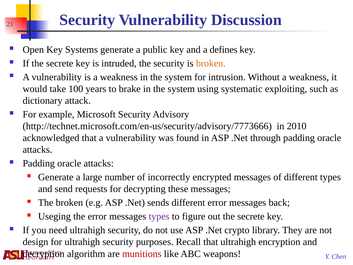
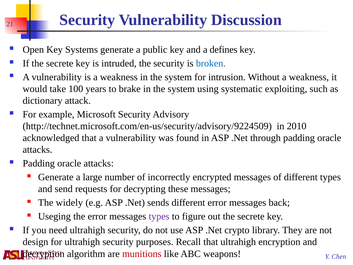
broken at (211, 63) colour: orange -> blue
http://technet.microsoft.com/en-us/security/advisory/7773666: http://technet.microsoft.com/en-us/security/advisory/7773666 -> http://technet.microsoft.com/en-us/security/advisory/9224509
The broken: broken -> widely
